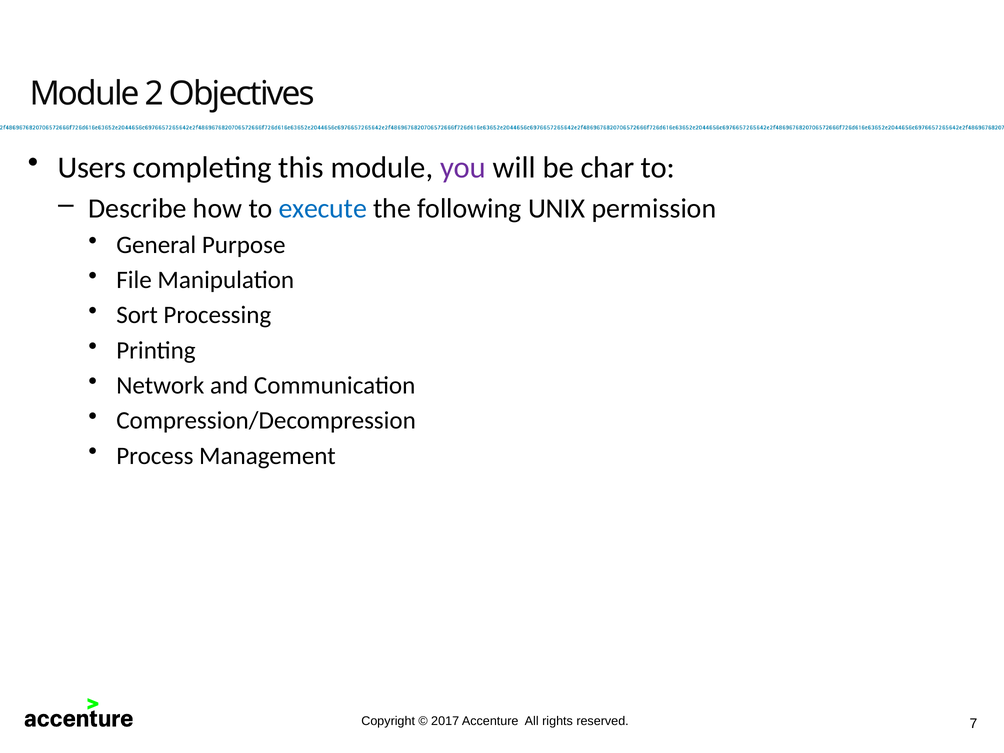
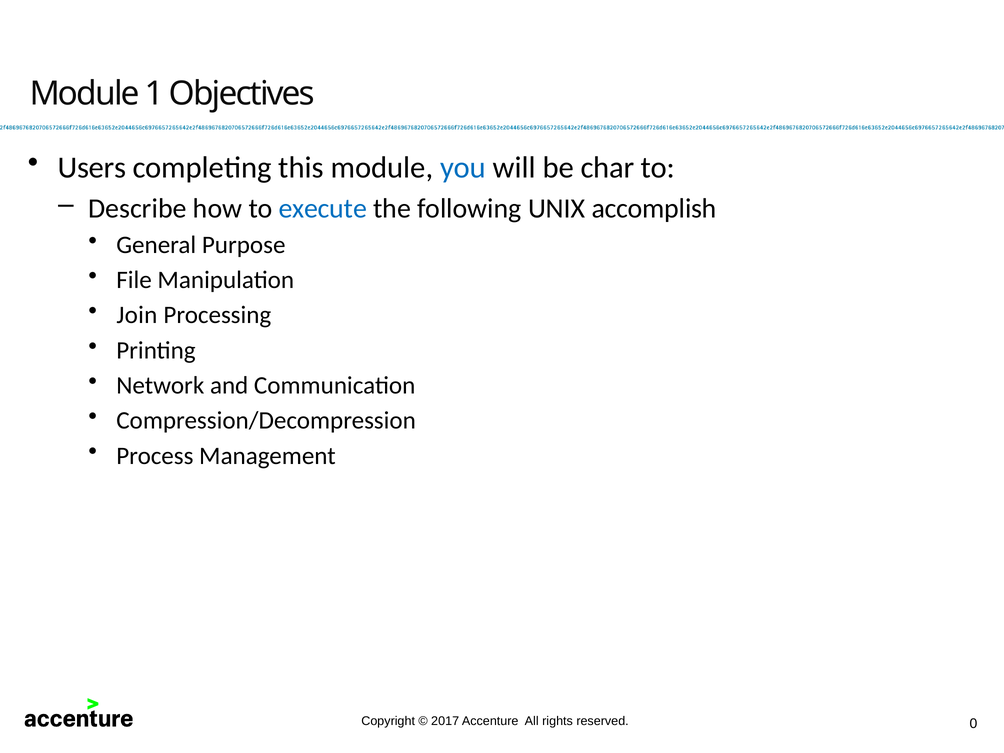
2: 2 -> 1
you colour: purple -> blue
permission: permission -> accomplish
Sort: Sort -> Join
7: 7 -> 0
